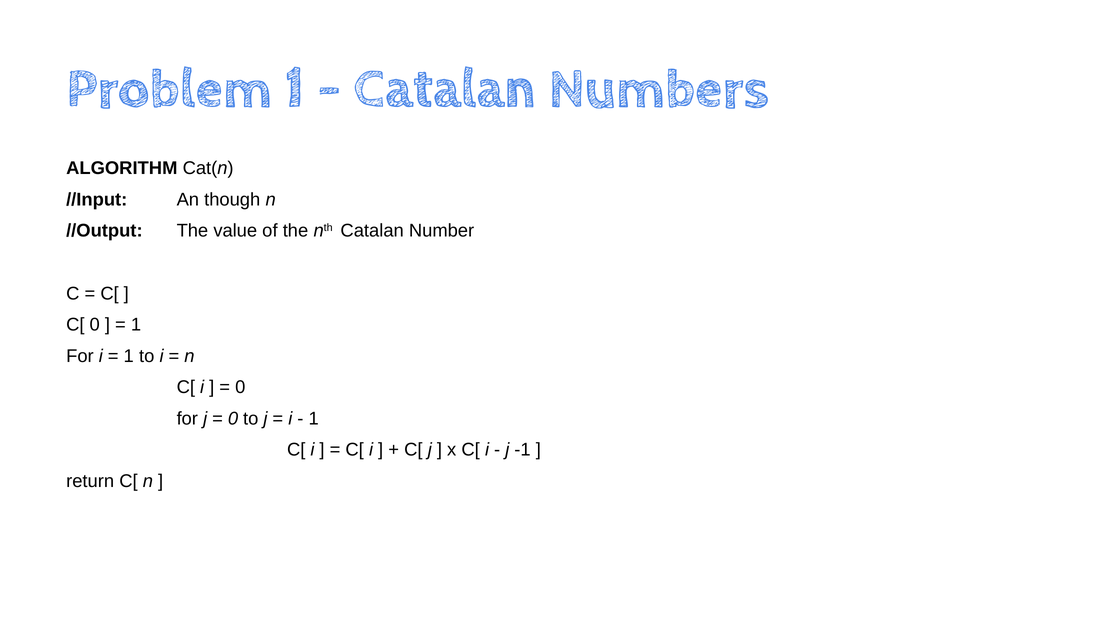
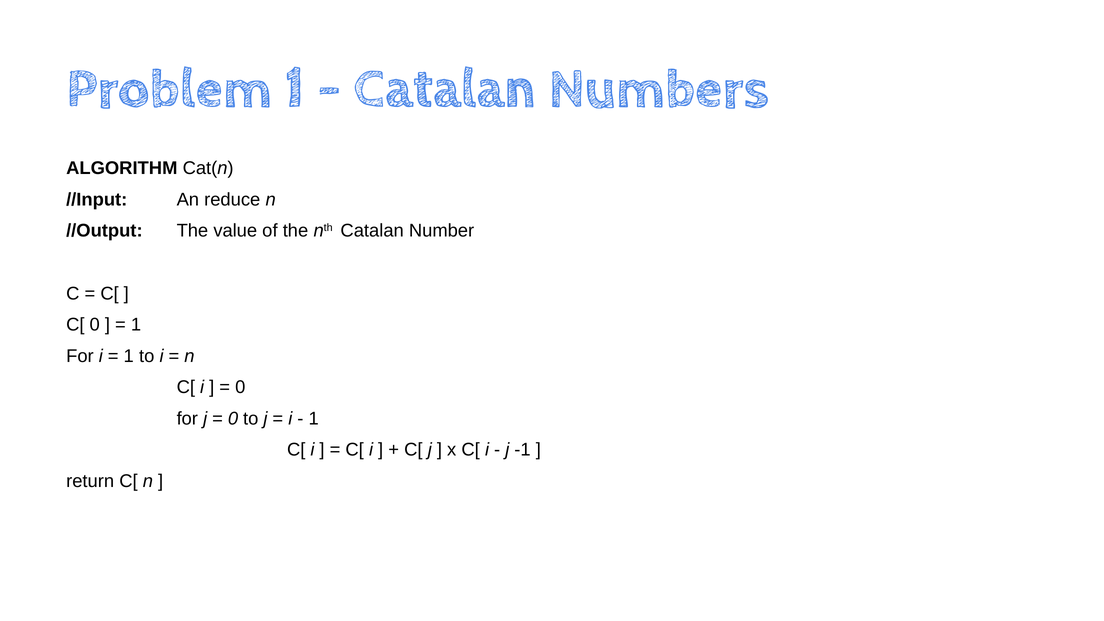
though: though -> reduce
